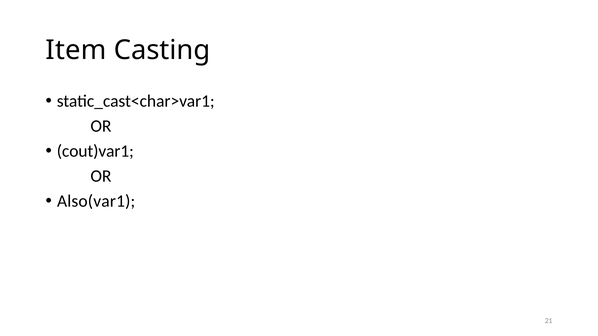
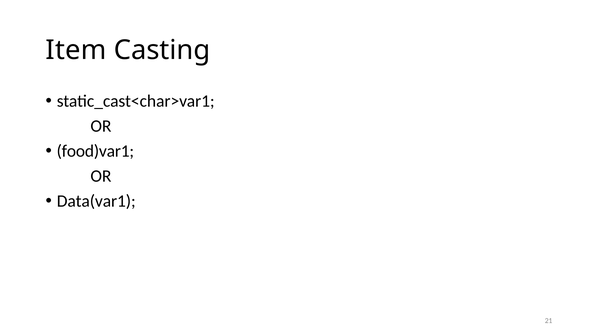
cout)var1: cout)var1 -> food)var1
Also(var1: Also(var1 -> Data(var1
